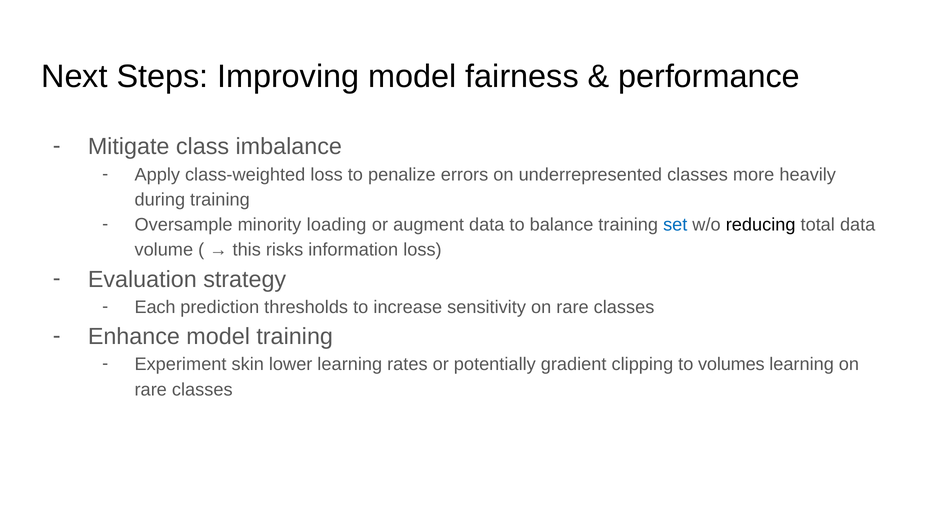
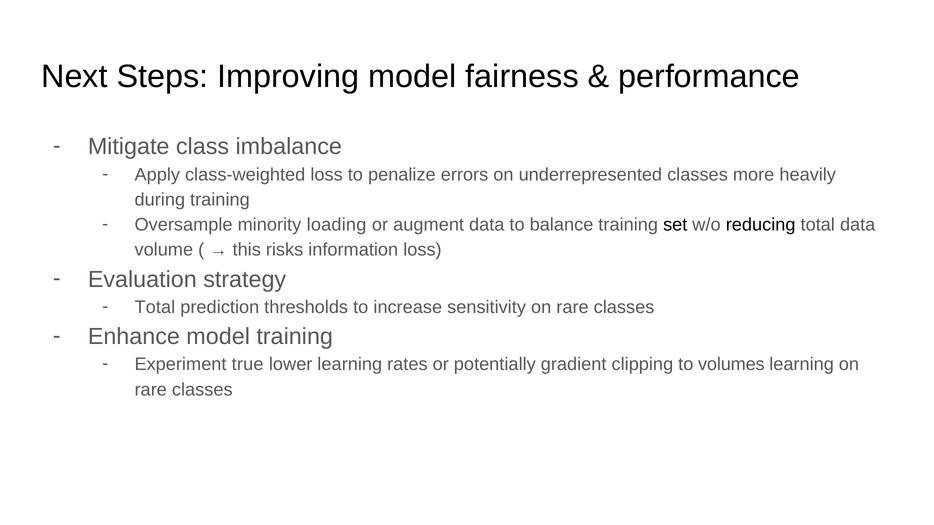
set colour: blue -> black
Each at (155, 307): Each -> Total
skin: skin -> true
